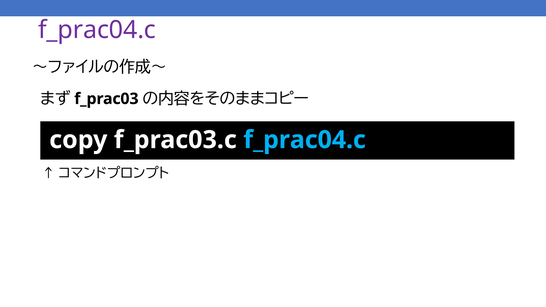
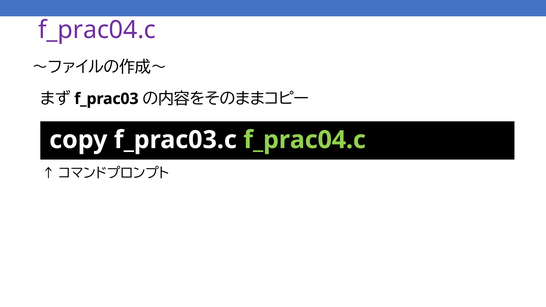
f_prac04.c at (305, 140) colour: light blue -> light green
